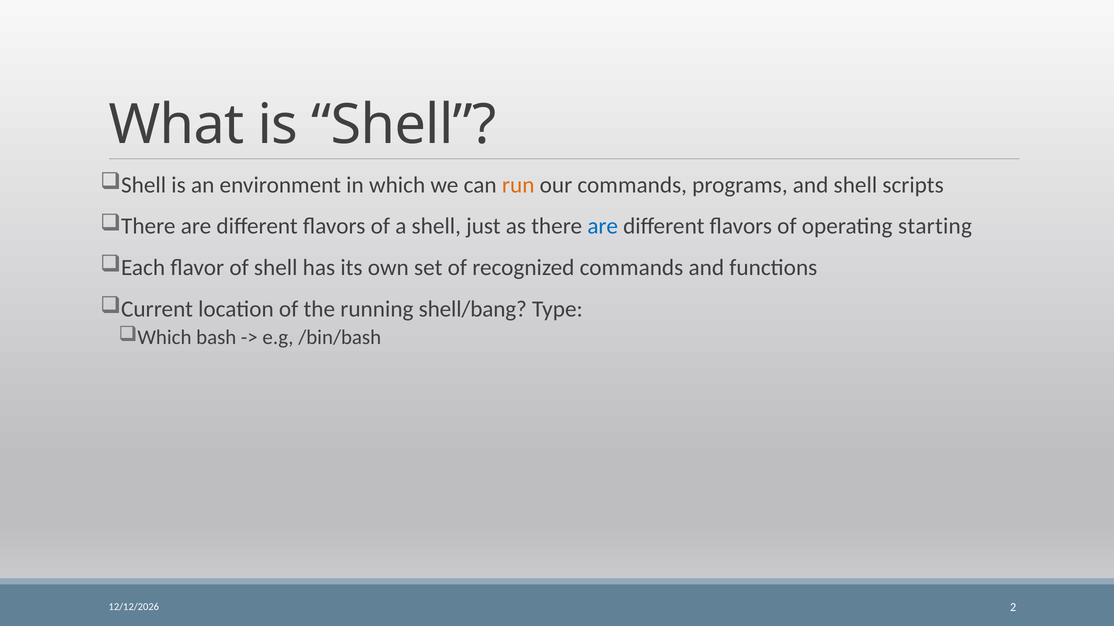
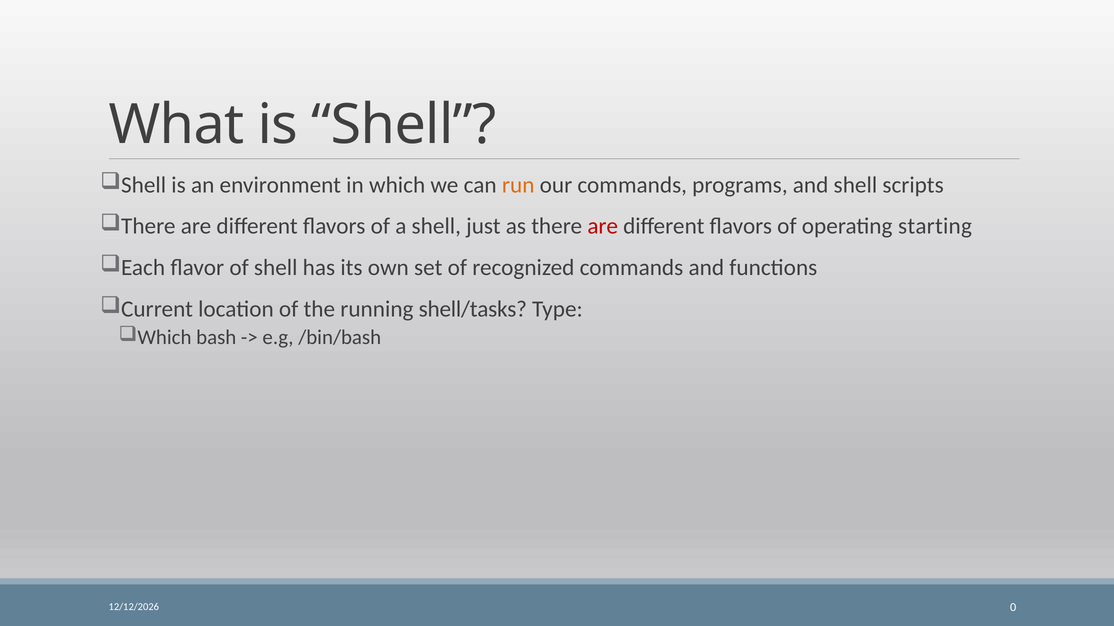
are at (603, 227) colour: blue -> red
shell/bang: shell/bang -> shell/tasks
2: 2 -> 0
